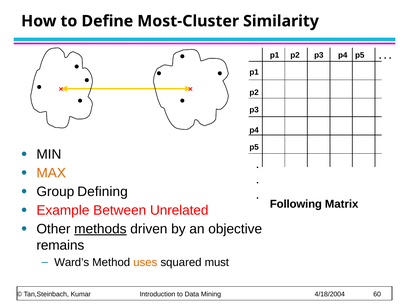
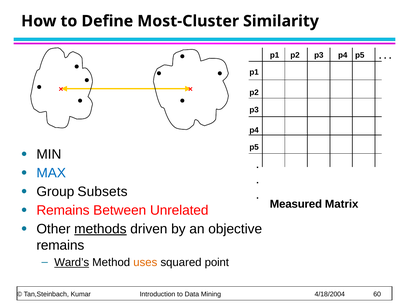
MAX colour: orange -> blue
Defining: Defining -> Subsets
Following: Following -> Measured
Example at (63, 210): Example -> Remains
Ward’s underline: none -> present
must: must -> point
